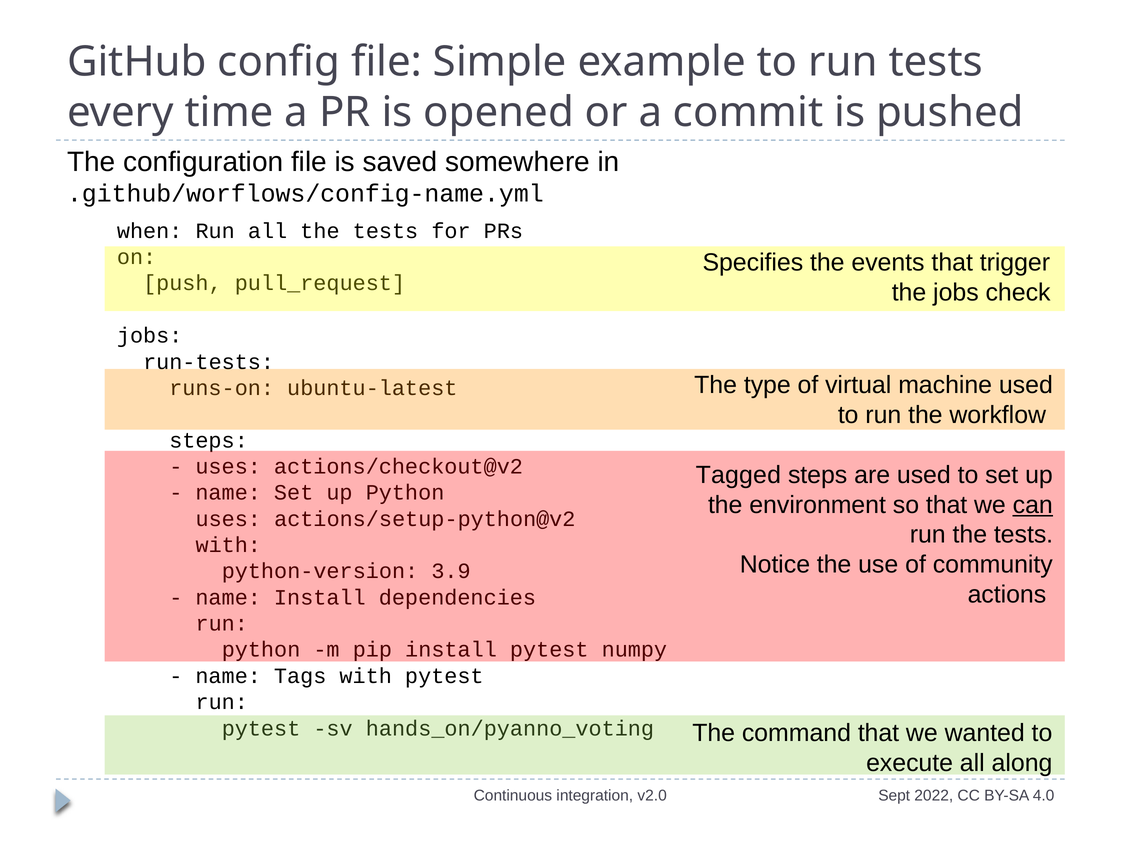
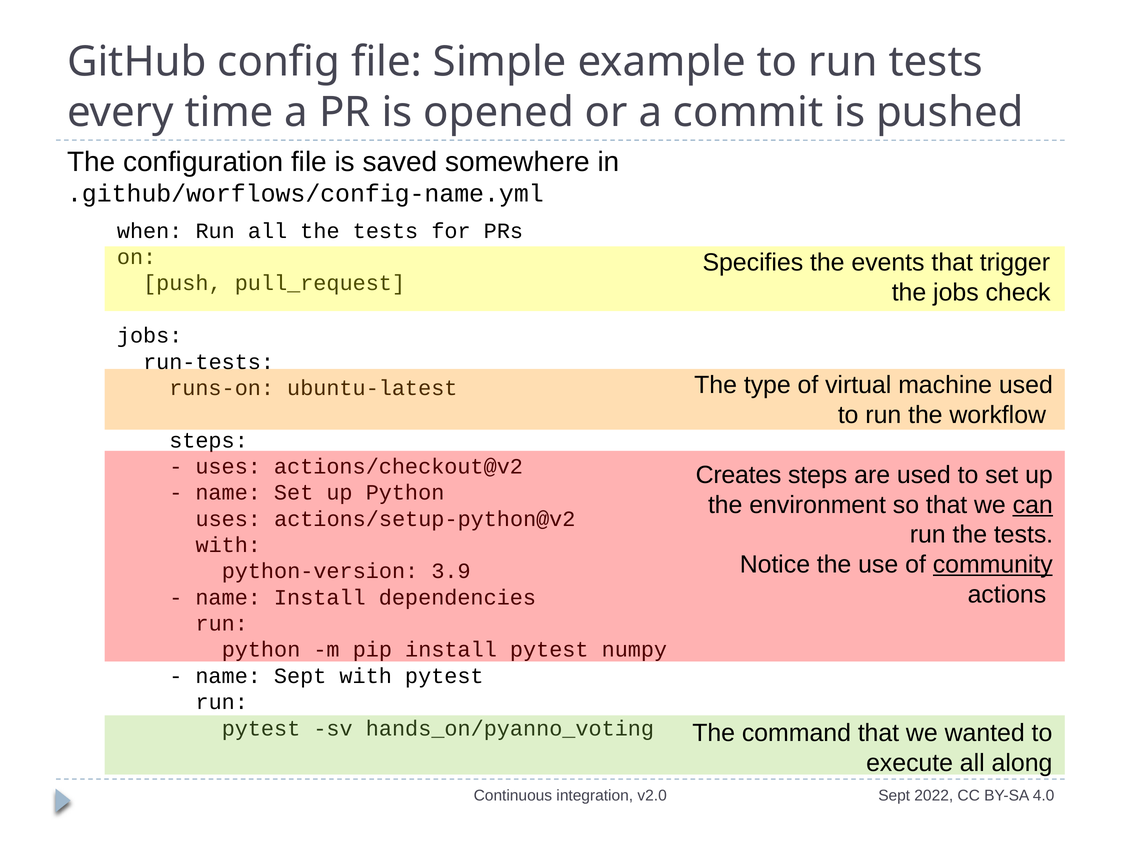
Tagged: Tagged -> Creates
community underline: none -> present
name Tags: Tags -> Sept
